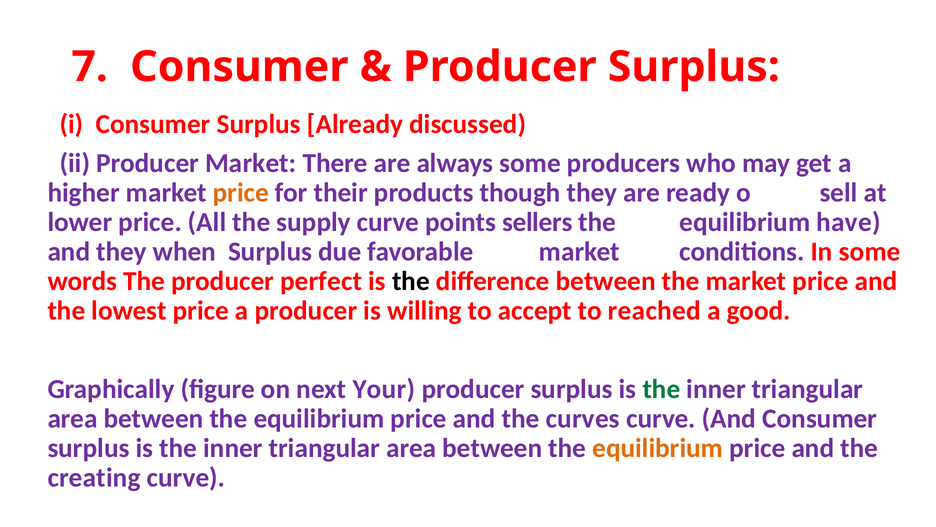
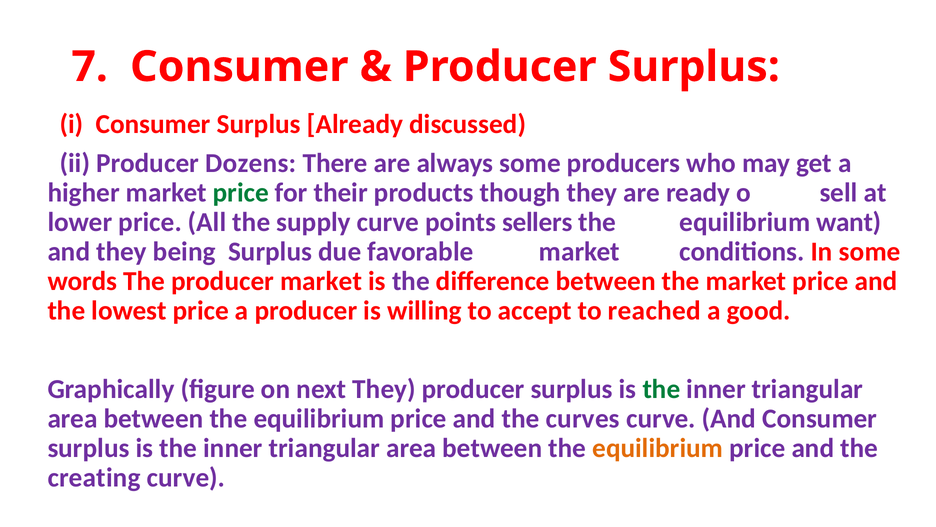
Producer Market: Market -> Dozens
price at (241, 193) colour: orange -> green
have: have -> want
when: when -> being
producer perfect: perfect -> market
the at (411, 281) colour: black -> purple
next Your: Your -> They
